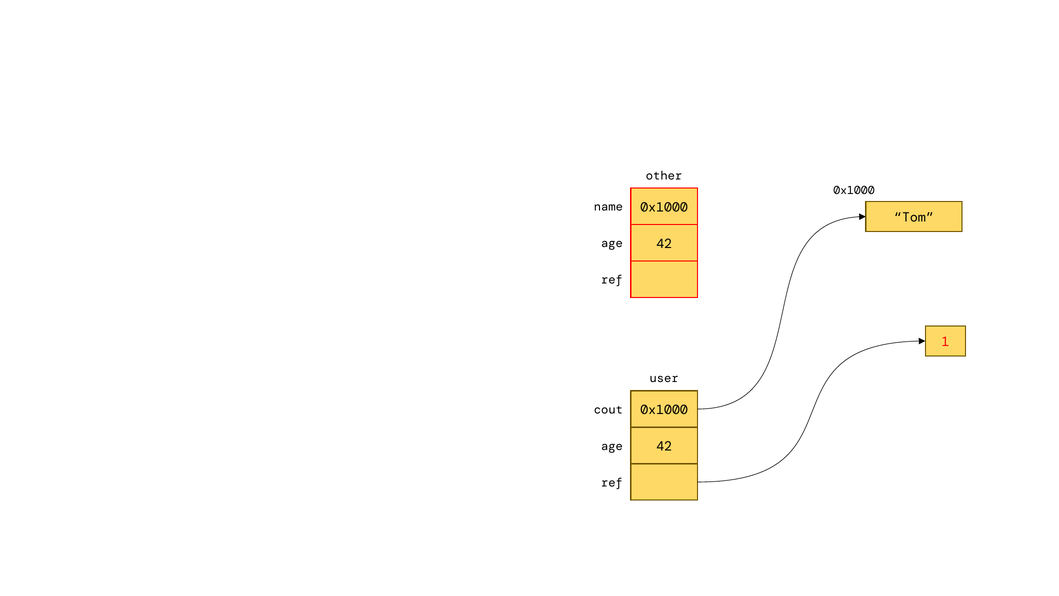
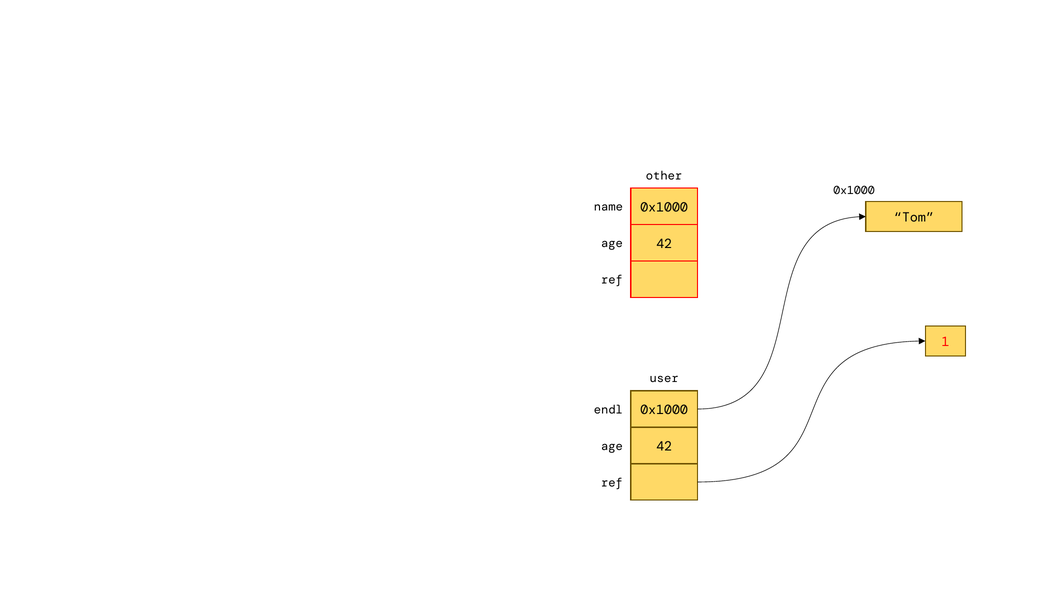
cout: cout -> endl
